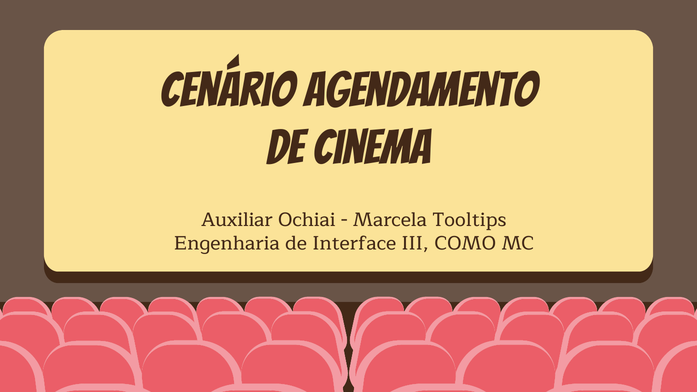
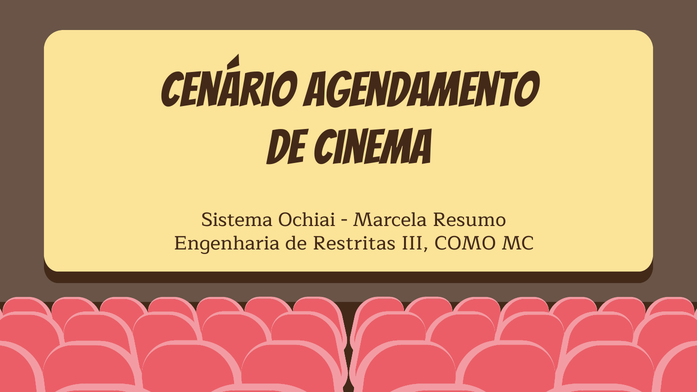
Auxiliar: Auxiliar -> Sistema
Tooltips: Tooltips -> Resumo
Interface: Interface -> Restritas
